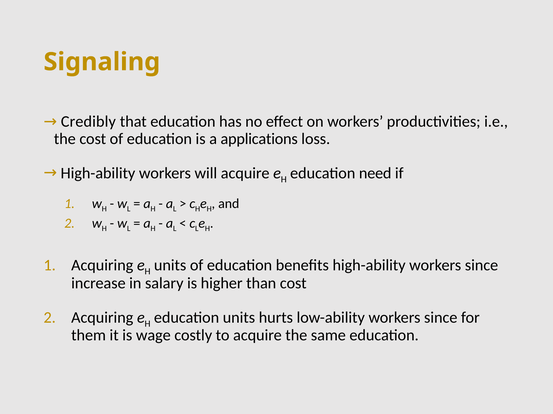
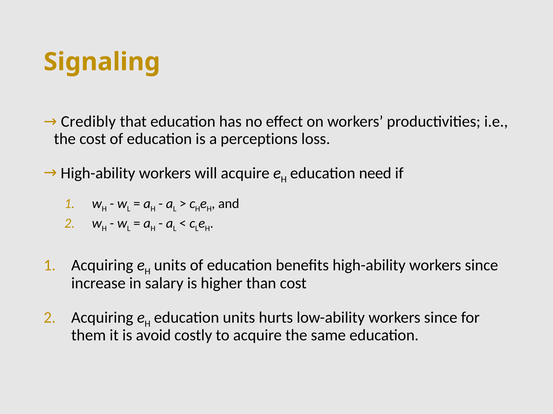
applications: applications -> perceptions
wage: wage -> avoid
